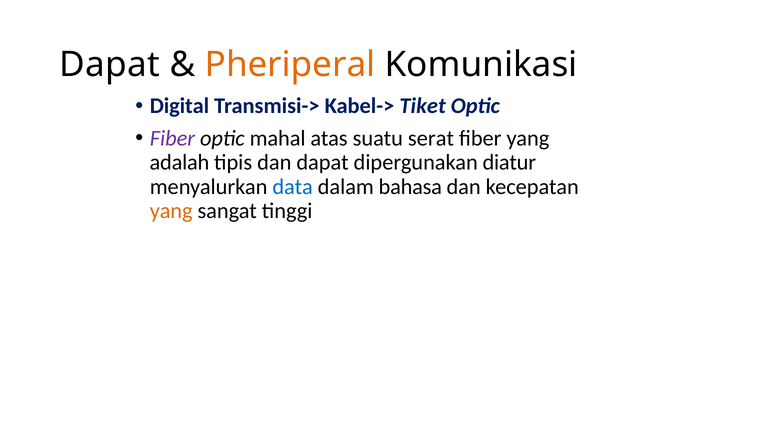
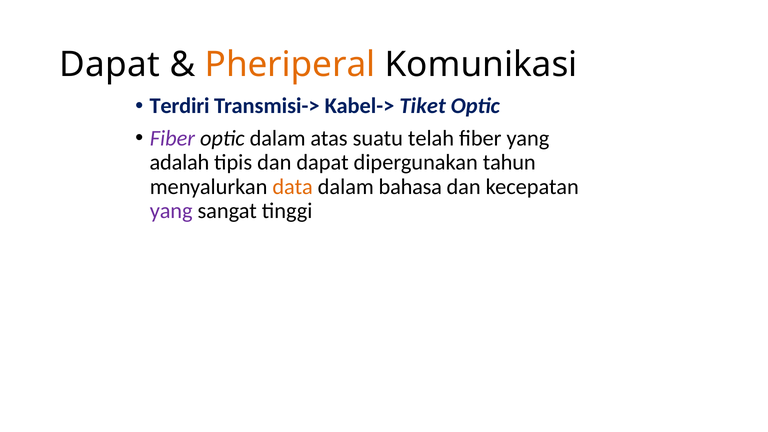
Digital: Digital -> Terdiri
optic mahal: mahal -> dalam
serat: serat -> telah
diatur: diatur -> tahun
data colour: blue -> orange
yang at (171, 211) colour: orange -> purple
